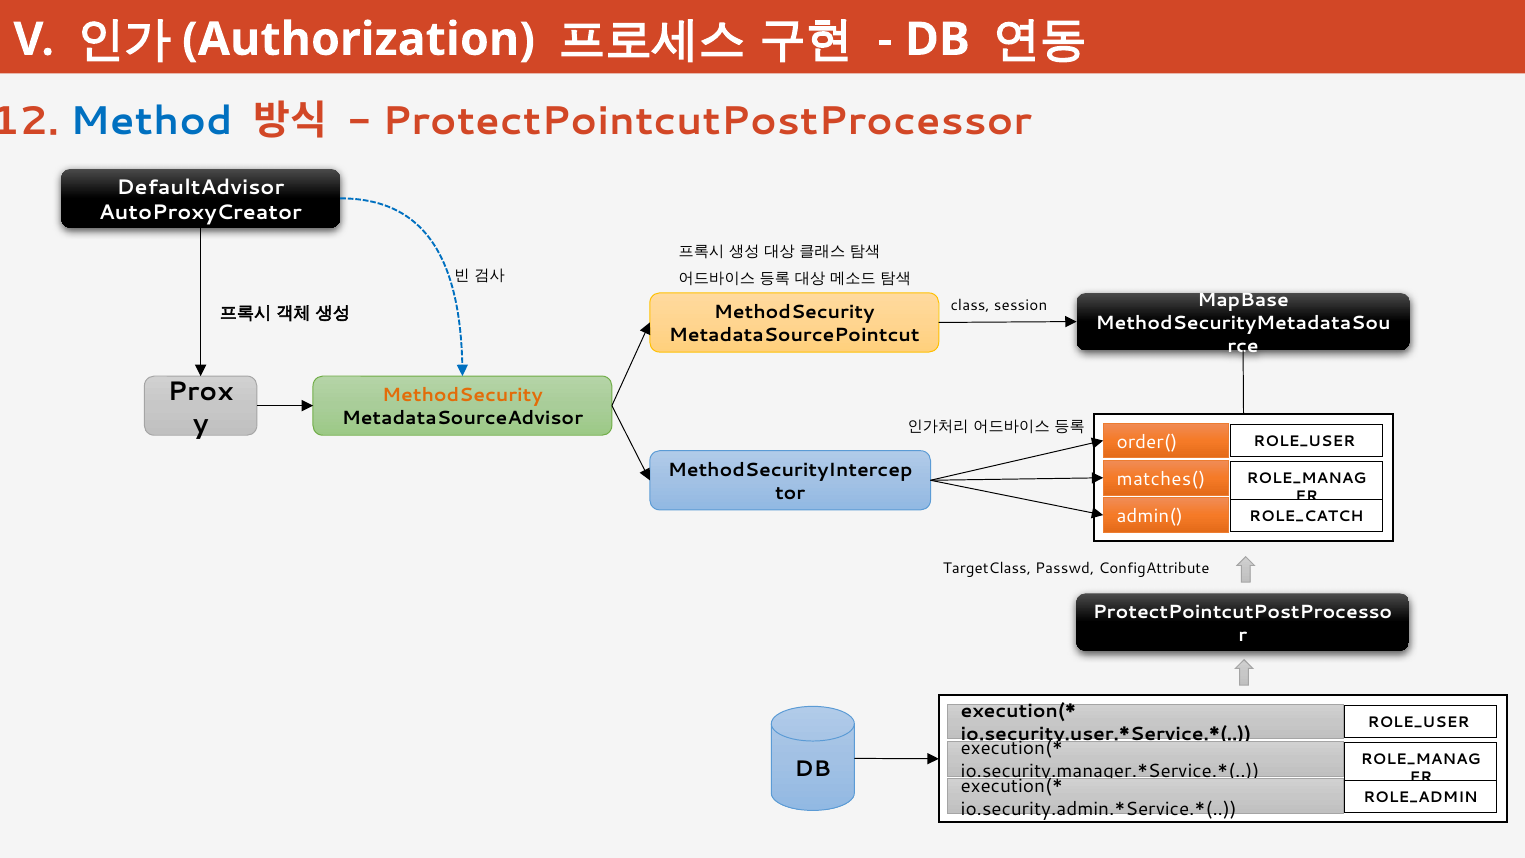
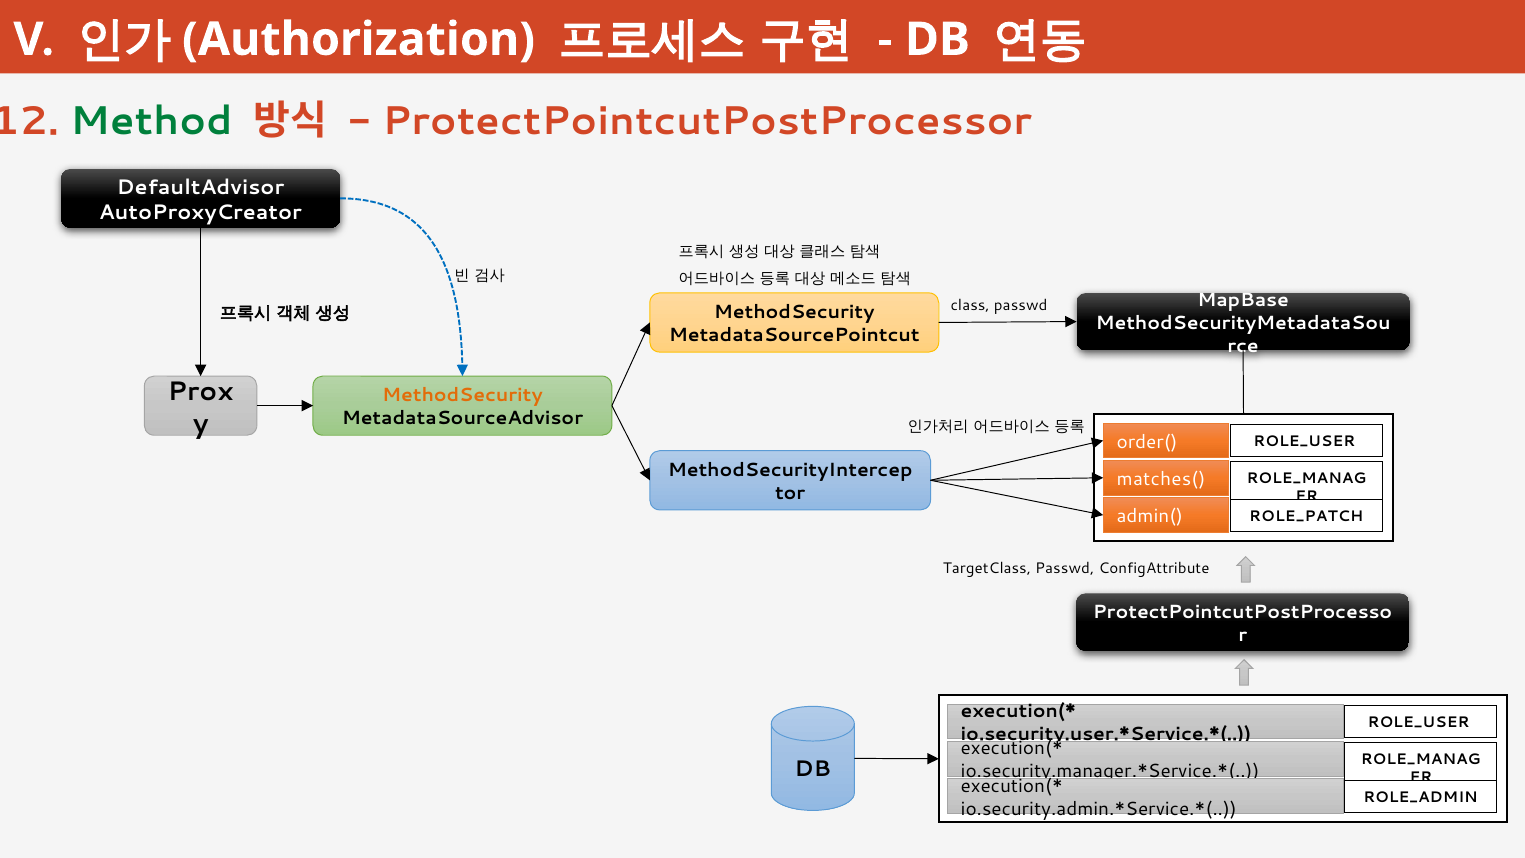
Method colour: blue -> green
class session: session -> passwd
ROLE_CATCH: ROLE_CATCH -> ROLE_PATCH
